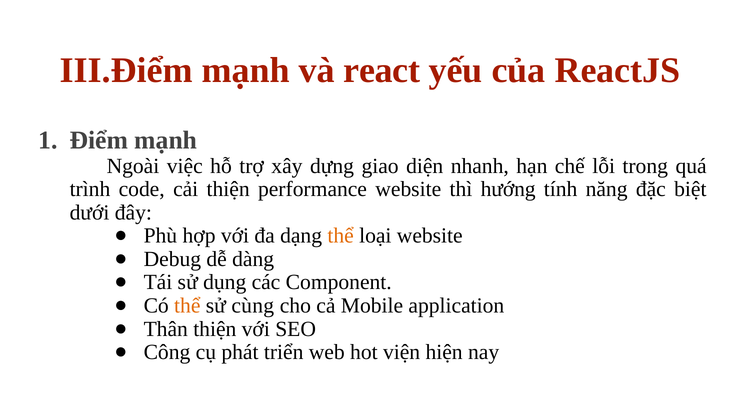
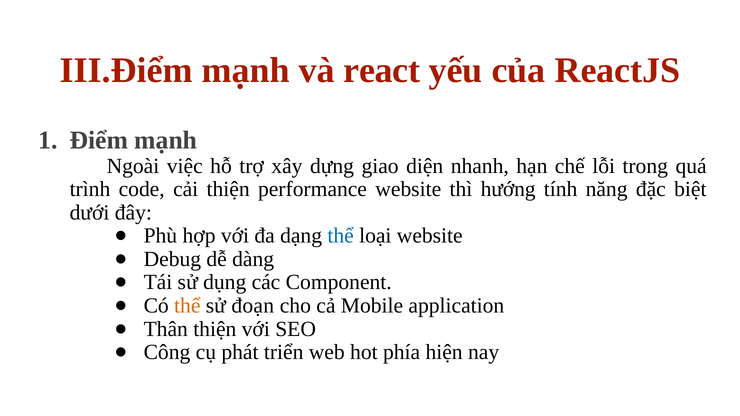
thể at (341, 236) colour: orange -> blue
cùng: cùng -> đoạn
viện: viện -> phía
